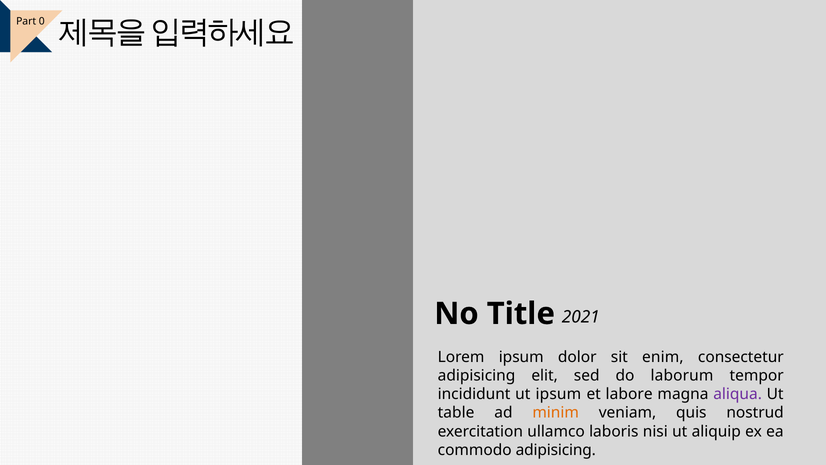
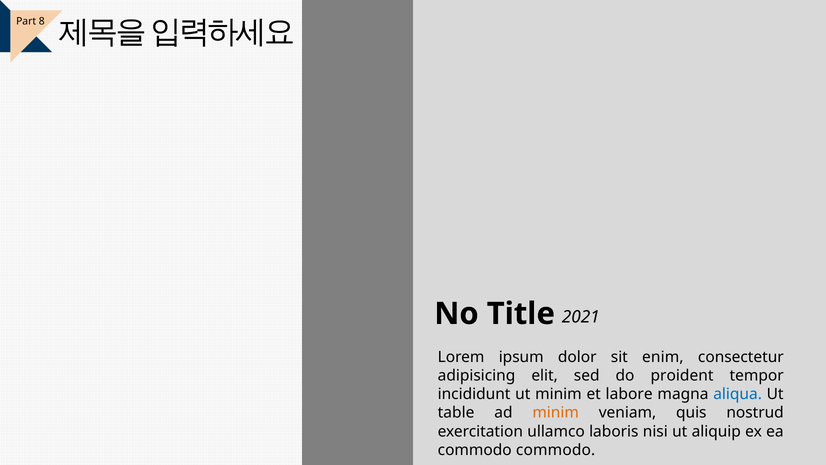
0: 0 -> 8
laborum: laborum -> proident
ut ipsum: ipsum -> minim
aliqua colour: purple -> blue
commodo adipisicing: adipisicing -> commodo
